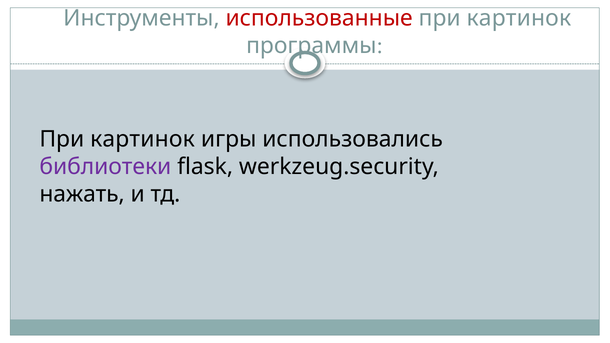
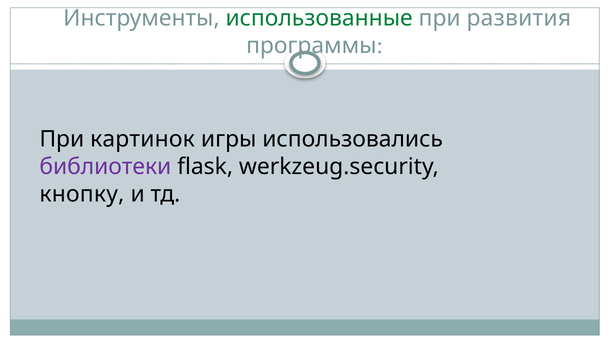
использованные colour: red -> green
картинок at (519, 18): картинок -> развития
нажать: нажать -> кнопку
